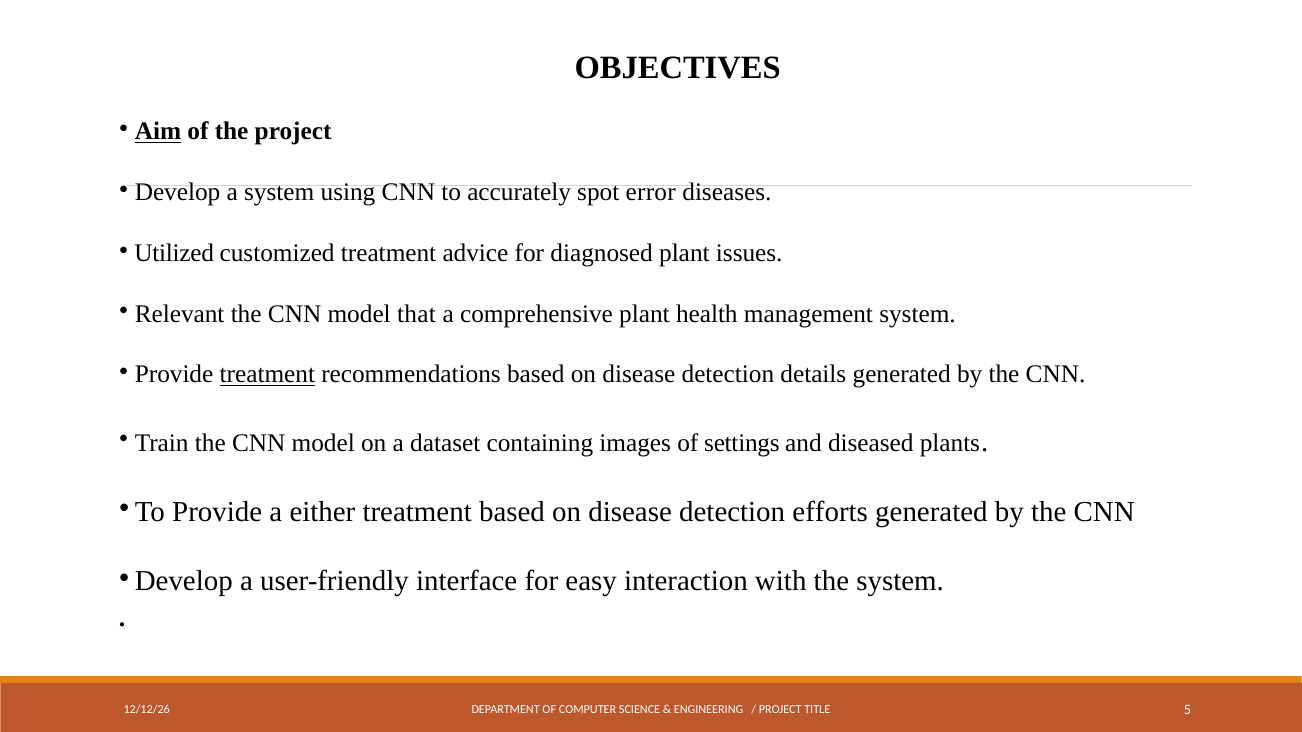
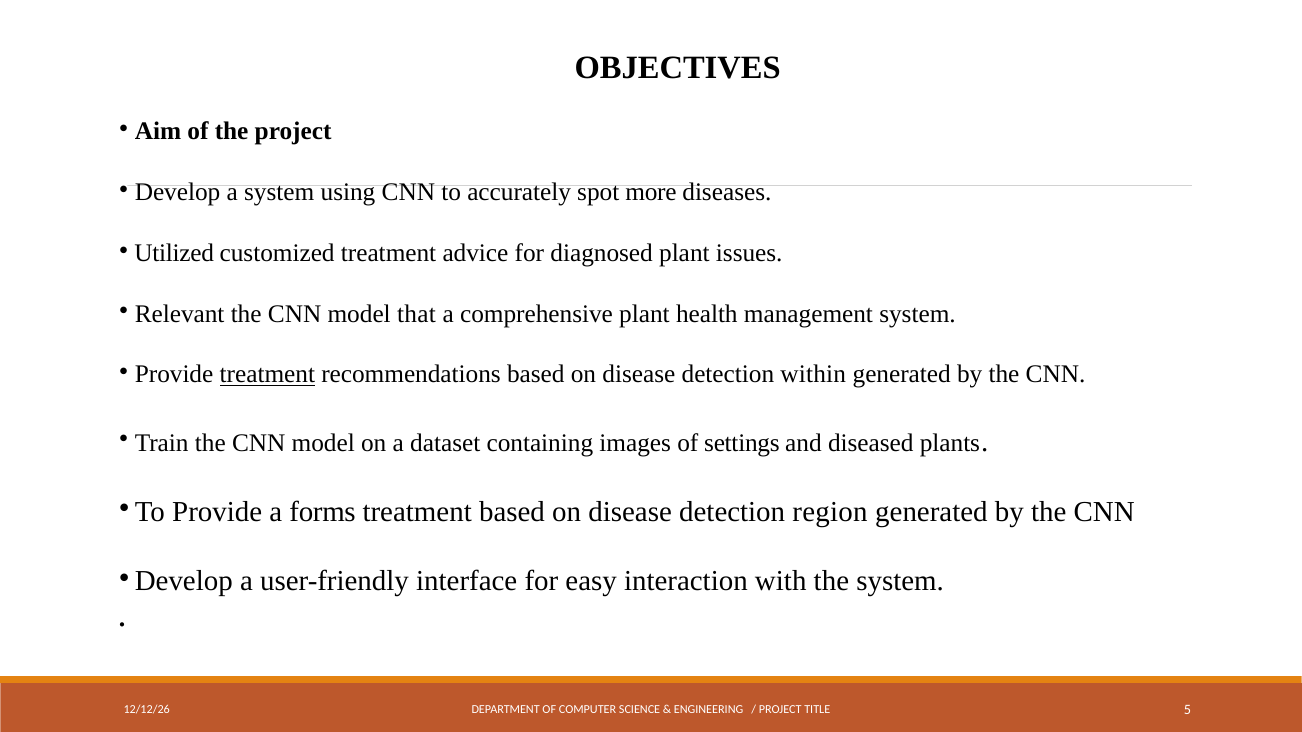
Aim underline: present -> none
error: error -> more
details: details -> within
either: either -> forms
efforts: efforts -> region
